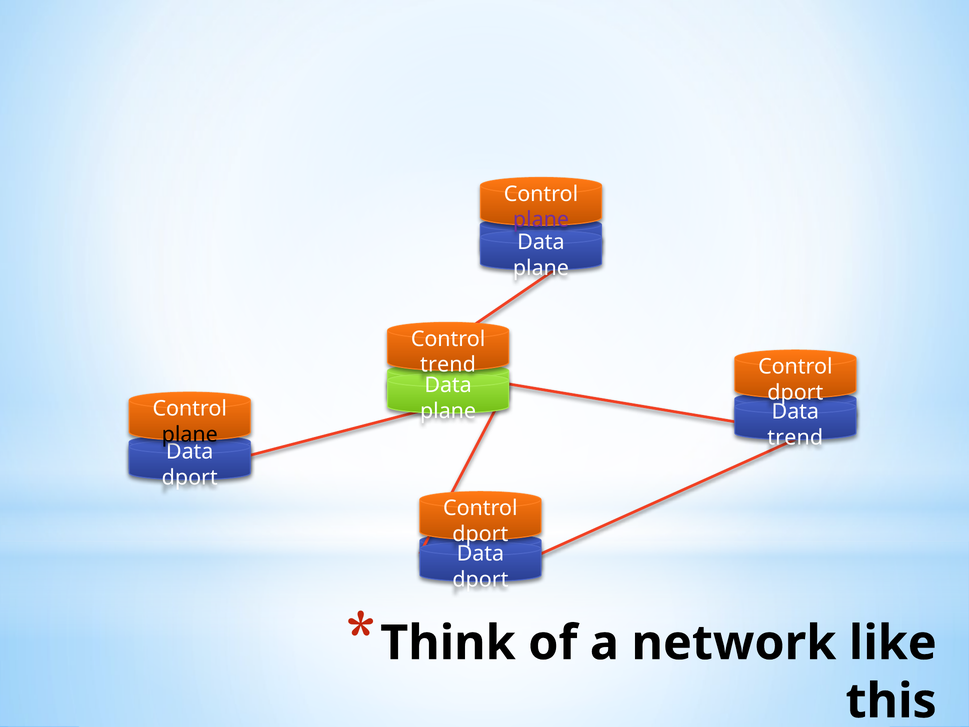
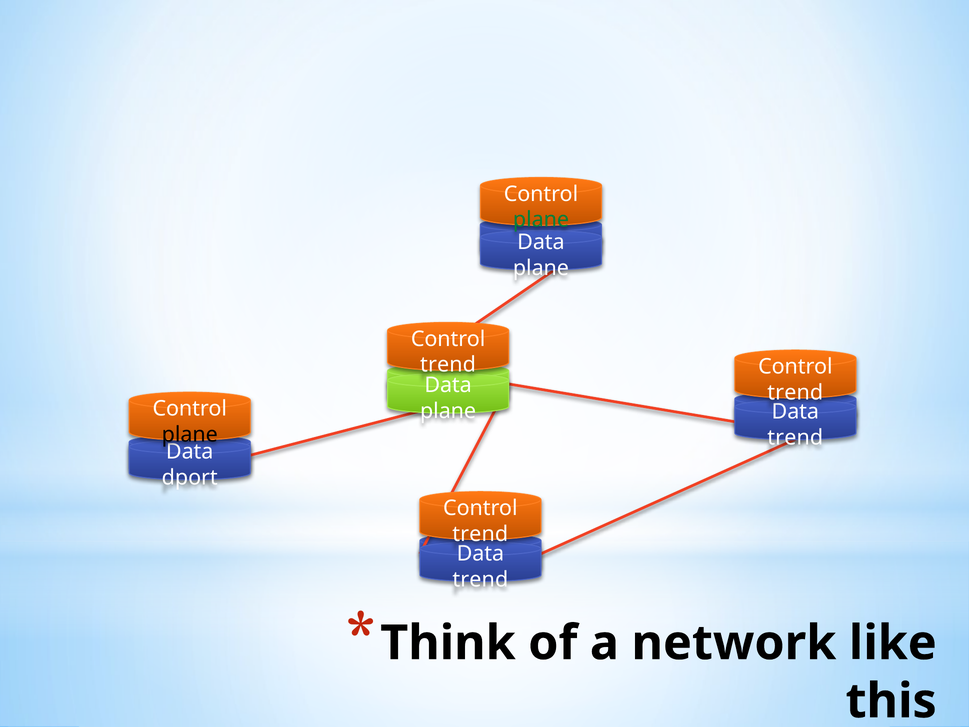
plane at (541, 220) colour: purple -> green
dport at (795, 392): dport -> trend
dport at (480, 534): dport -> trend
dport at (480, 579): dport -> trend
